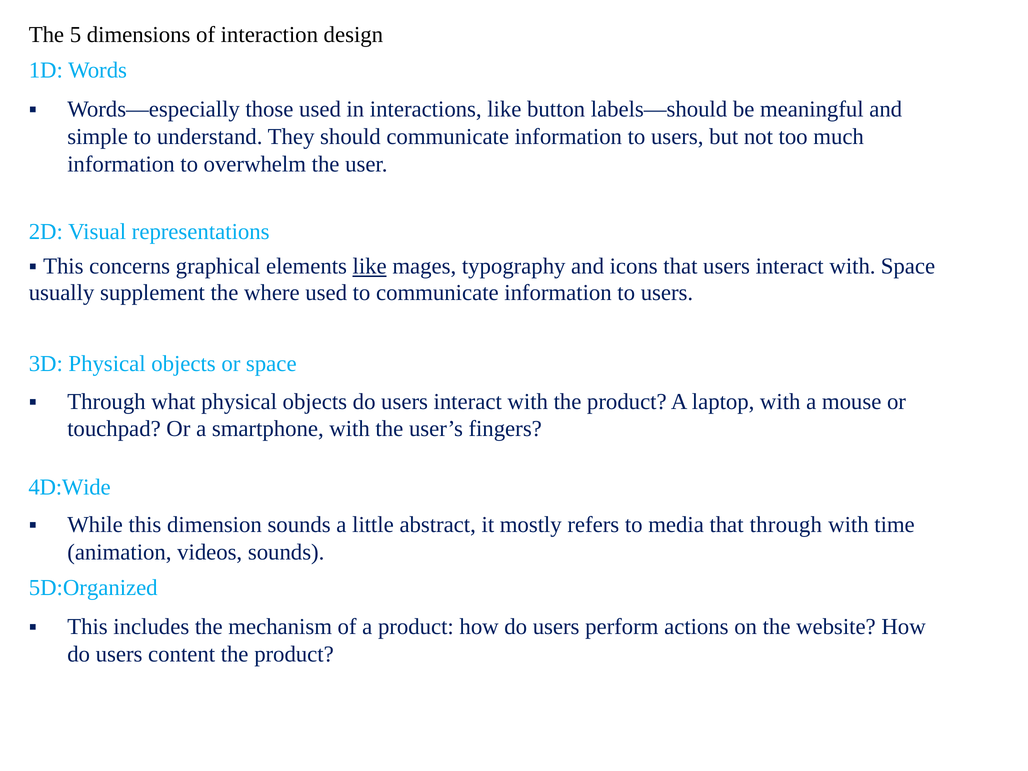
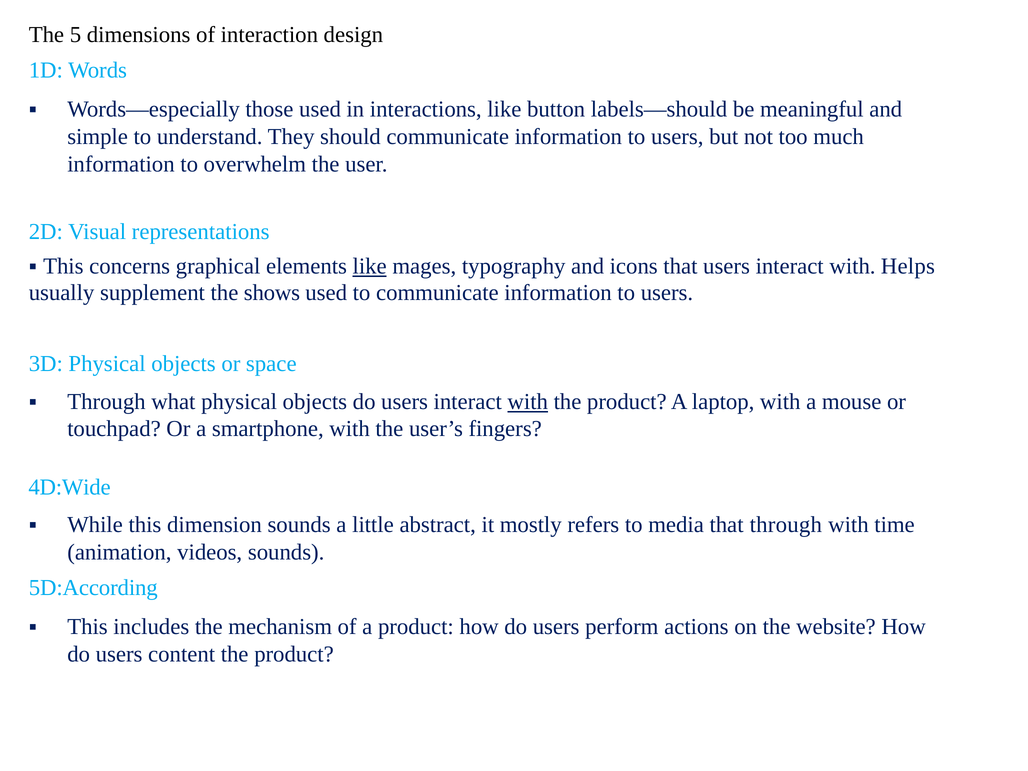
with Space: Space -> Helps
where: where -> shows
with at (528, 402) underline: none -> present
5D:Organized: 5D:Organized -> 5D:According
